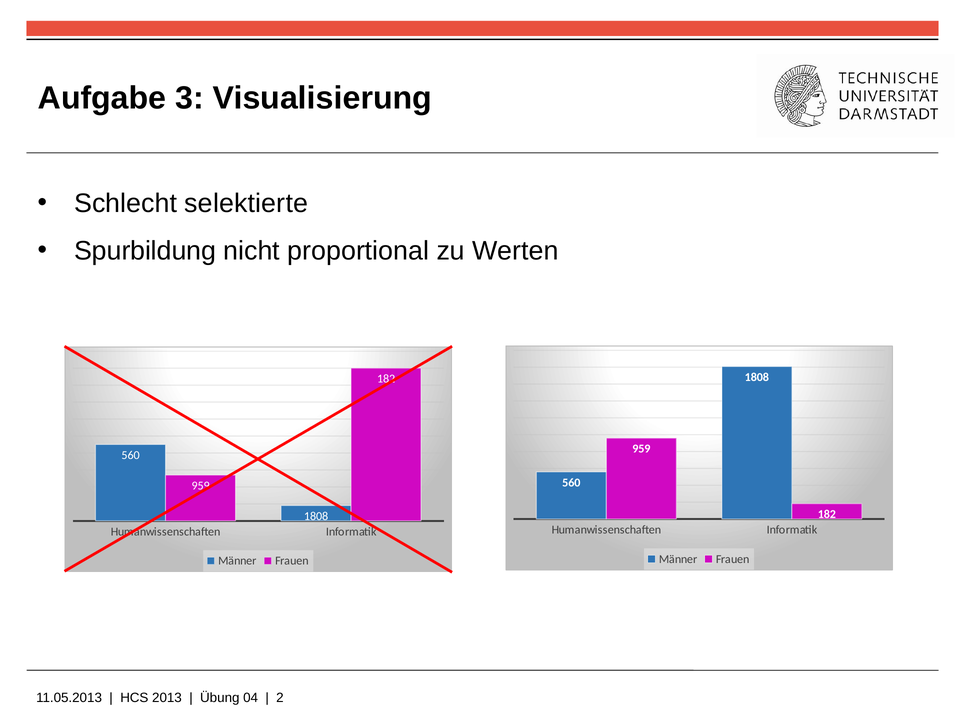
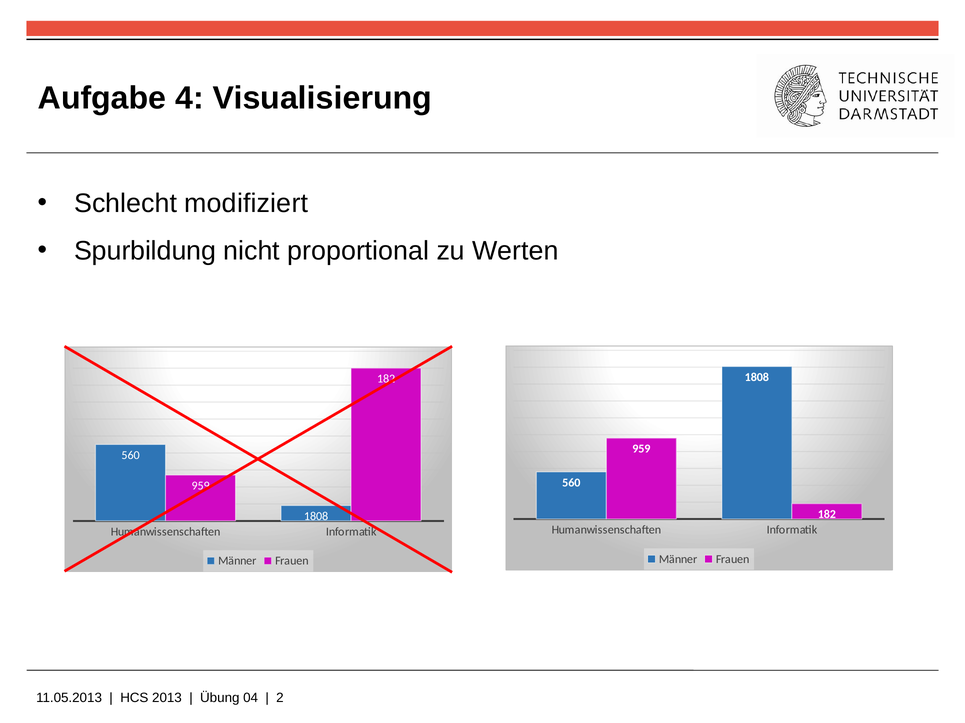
3: 3 -> 4
selektierte: selektierte -> modifiziert
